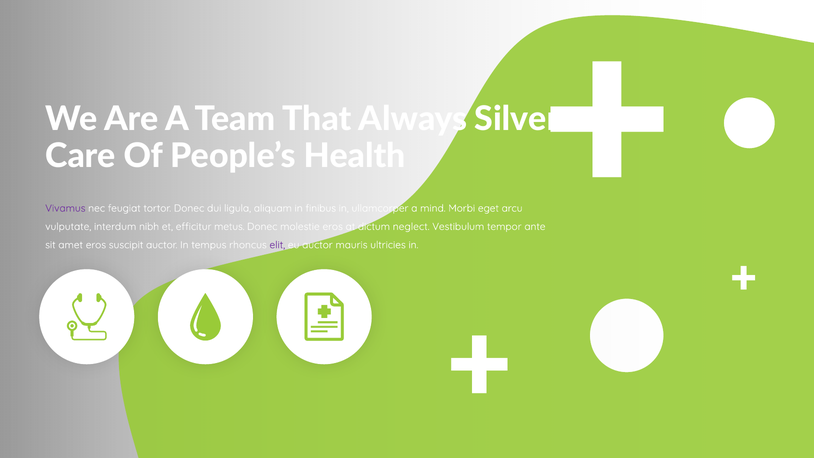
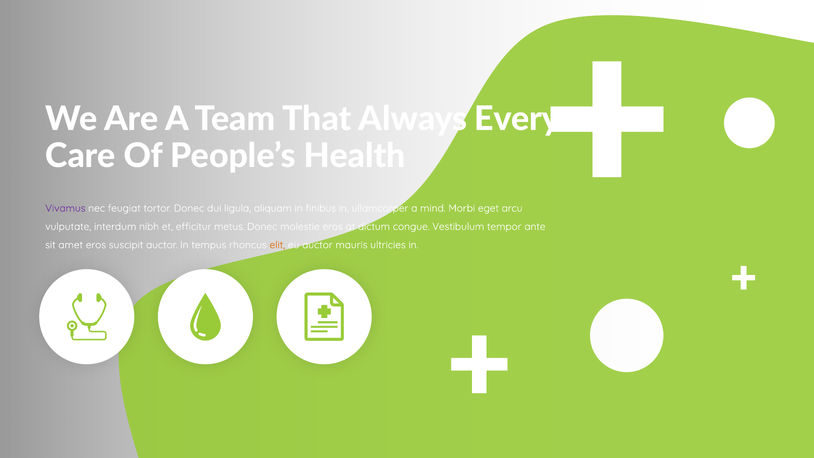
Silver: Silver -> Every
neglect: neglect -> congue
elit colour: purple -> orange
